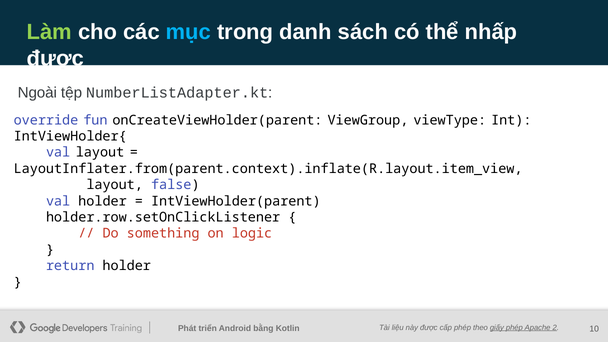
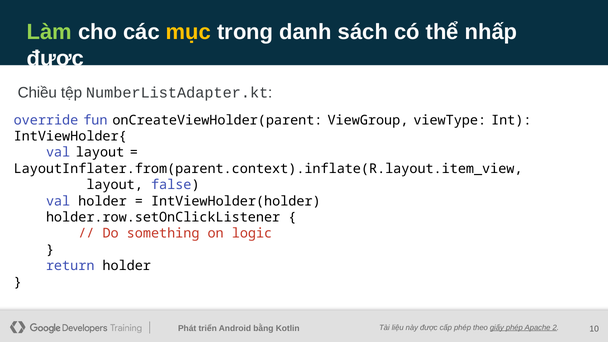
mục colour: light blue -> yellow
Ngoài: Ngoài -> Chiều
IntViewHolder(parent: IntViewHolder(parent -> IntViewHolder(holder
